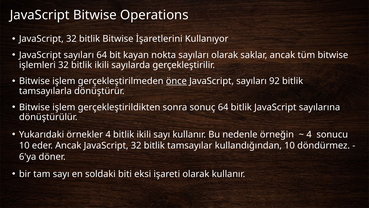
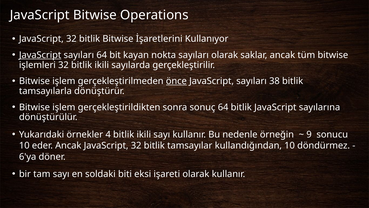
JavaScript at (40, 55) underline: none -> present
92: 92 -> 38
4 at (309, 134): 4 -> 9
